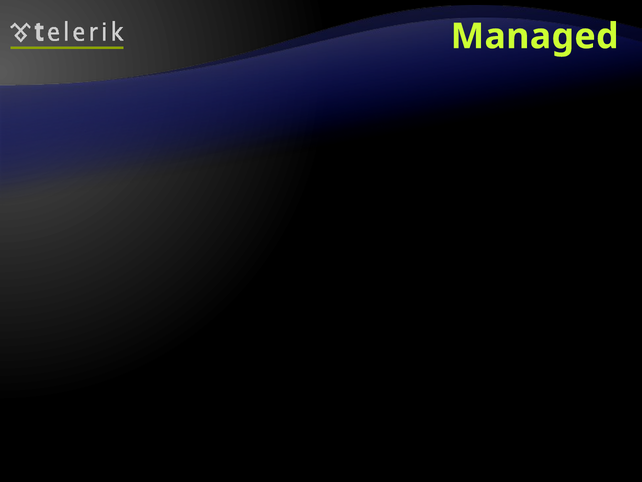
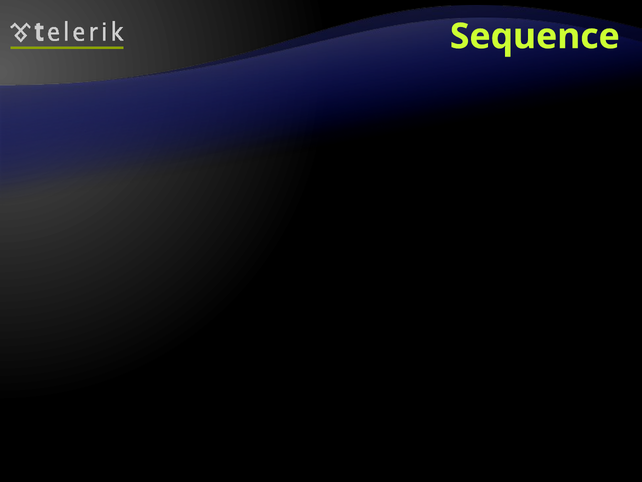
Managed: Managed -> Sequence
